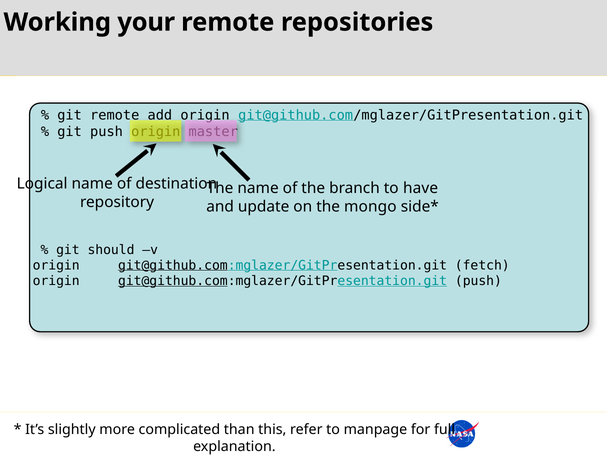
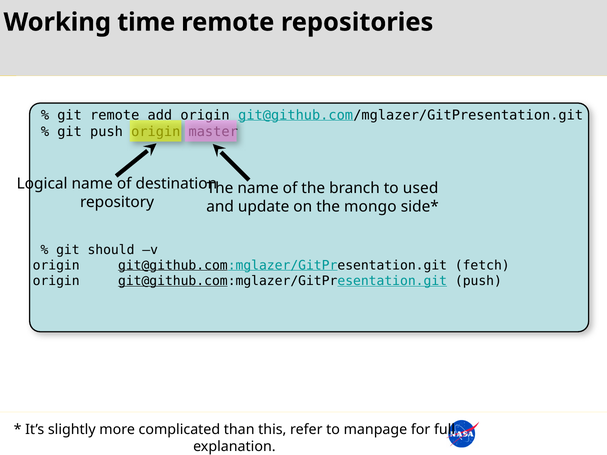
your: your -> time
have: have -> used
